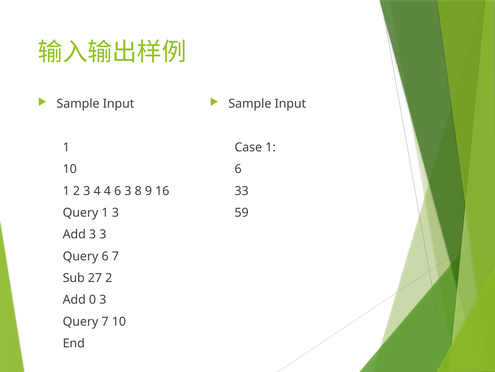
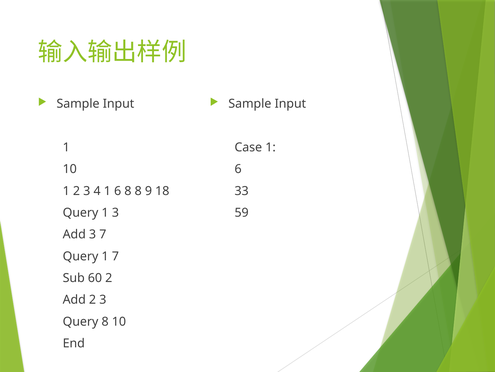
4 4: 4 -> 1
6 3: 3 -> 8
16: 16 -> 18
3 3: 3 -> 7
6 at (105, 256): 6 -> 1
27: 27 -> 60
Add 0: 0 -> 2
Query 7: 7 -> 8
